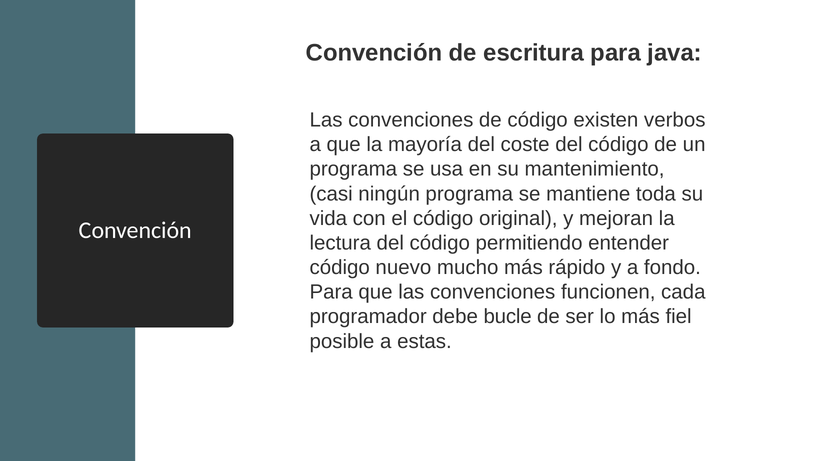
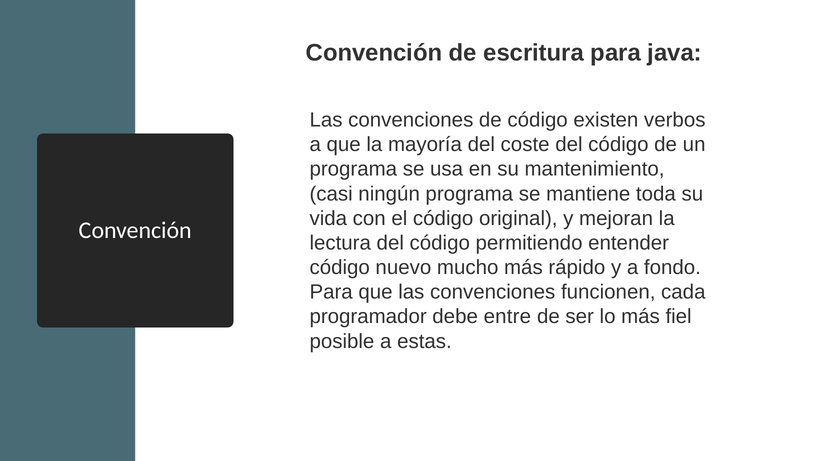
bucle: bucle -> entre
